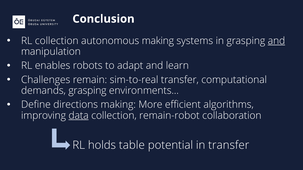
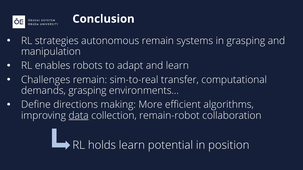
RL collection: collection -> strategies
autonomous making: making -> remain
and at (276, 41) underline: present -> none
holds table: table -> learn
in transfer: transfer -> position
